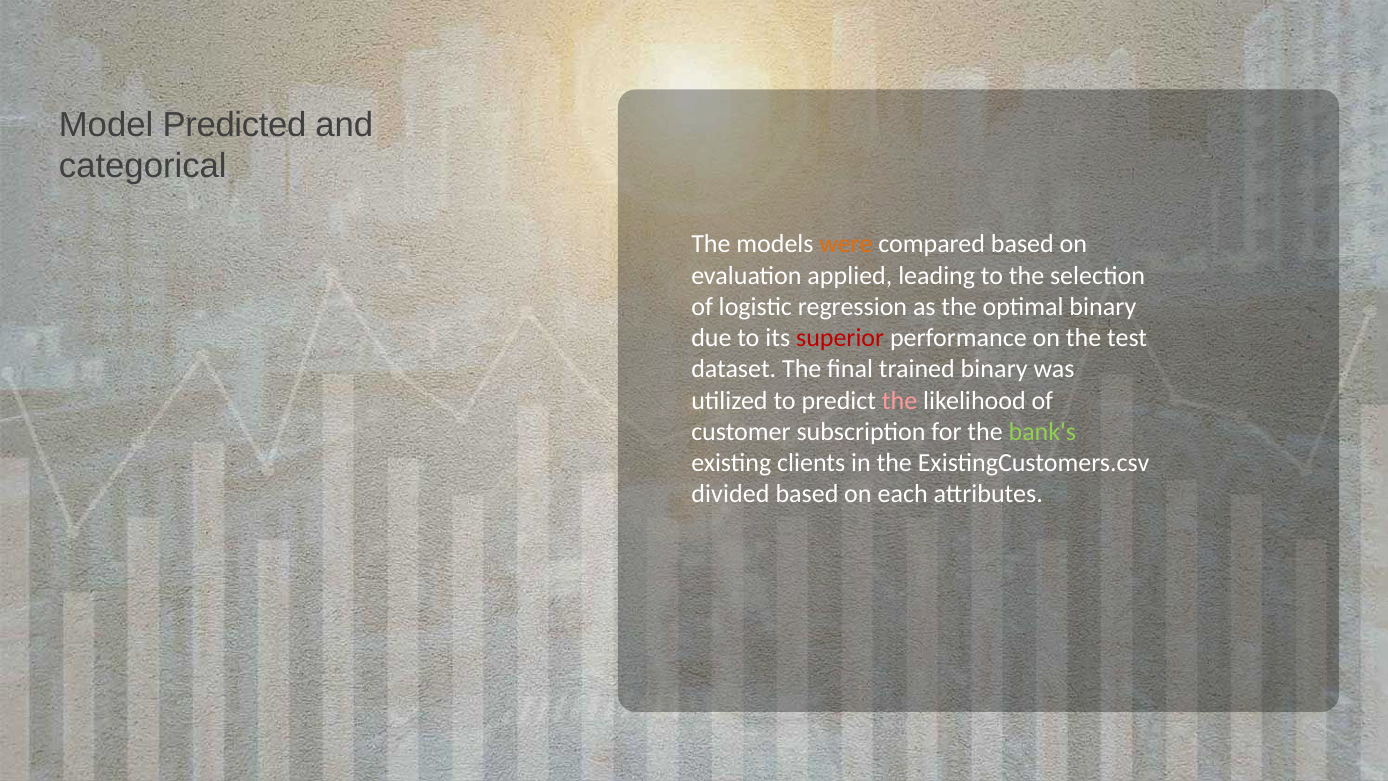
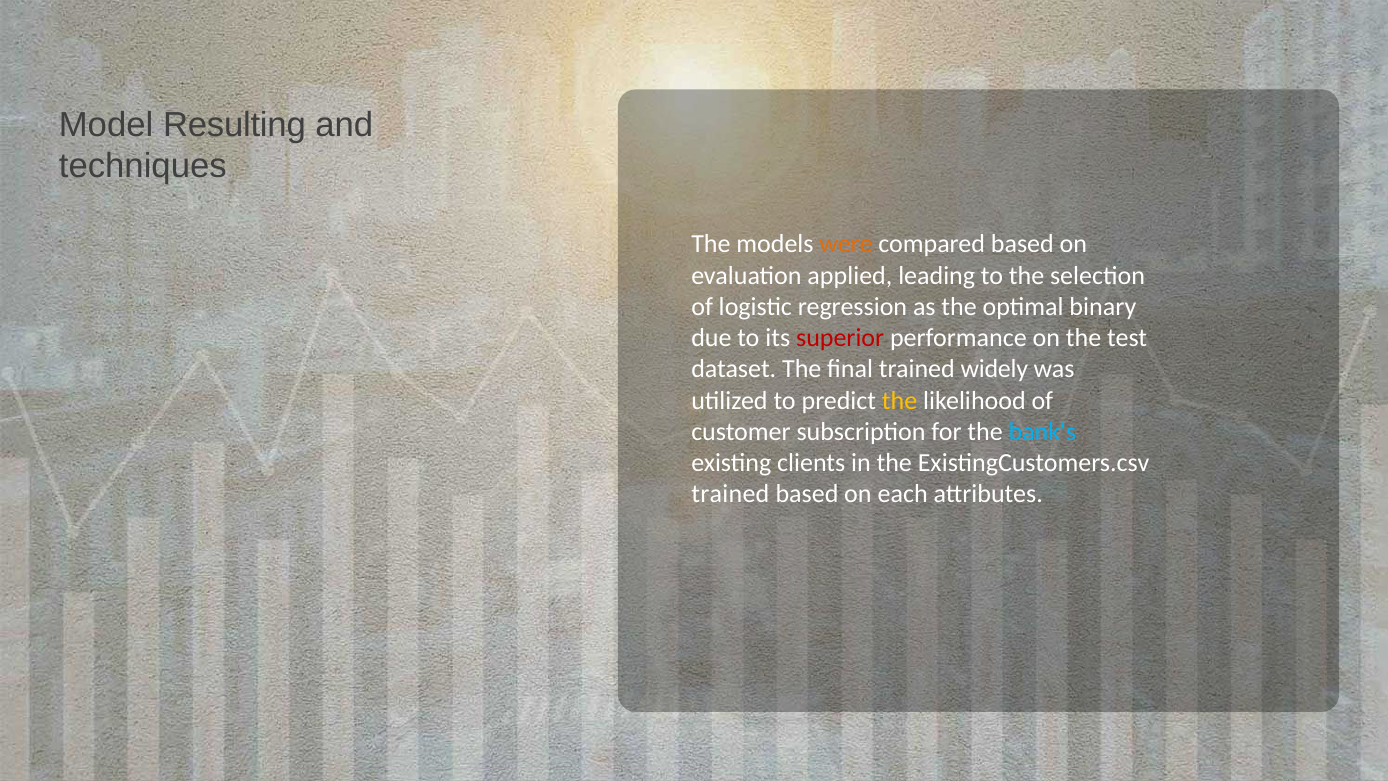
Predicted: Predicted -> Resulting
categorical: categorical -> techniques
trained binary: binary -> widely
the at (900, 400) colour: pink -> yellow
bank's colour: light green -> light blue
divided at (730, 494): divided -> trained
